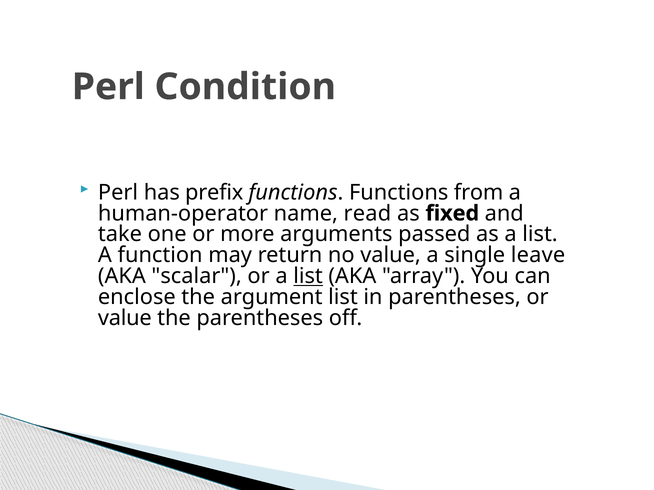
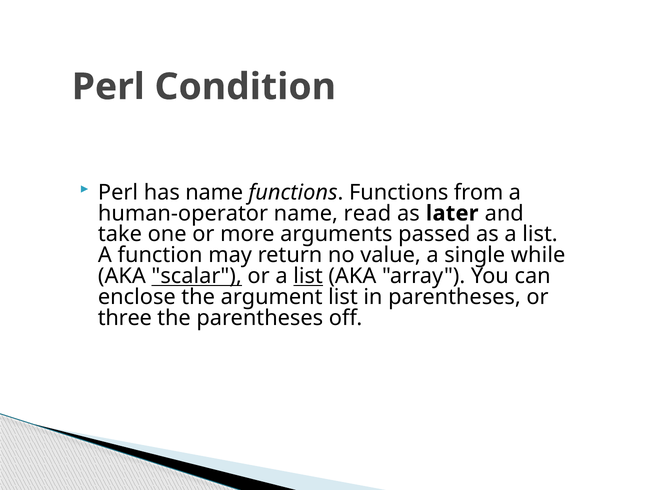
has prefix: prefix -> name
fixed: fixed -> later
leave: leave -> while
scalar underline: none -> present
value at (125, 318): value -> three
